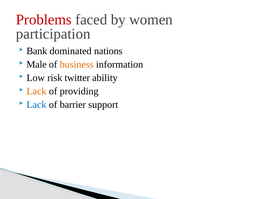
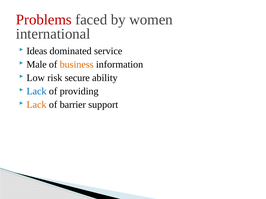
participation: participation -> international
Bank: Bank -> Ideas
nations: nations -> service
twitter: twitter -> secure
Lack at (37, 91) colour: orange -> blue
Lack at (37, 105) colour: blue -> orange
